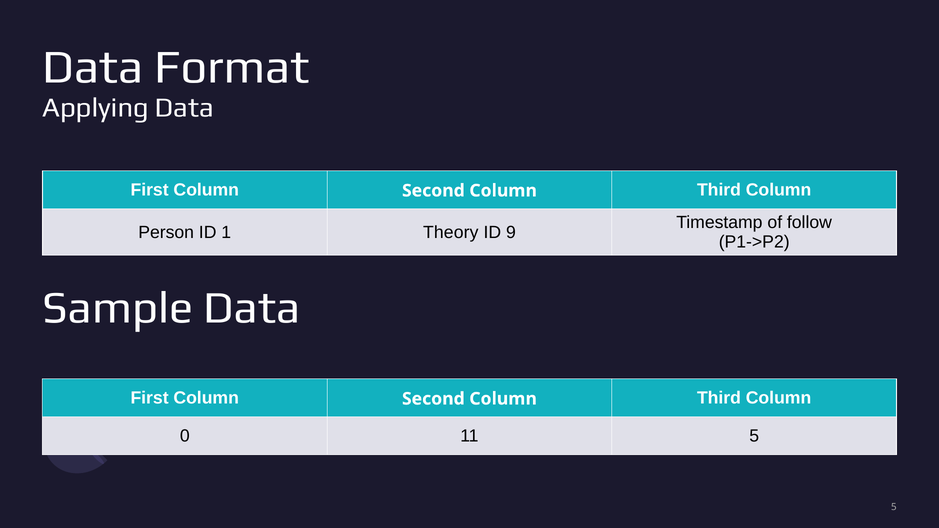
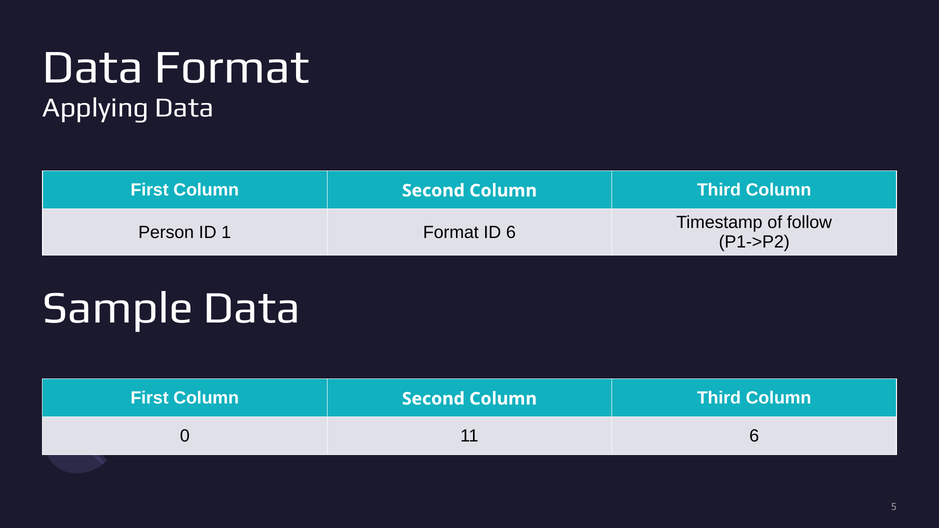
1 Theory: Theory -> Format
ID 9: 9 -> 6
11 5: 5 -> 6
